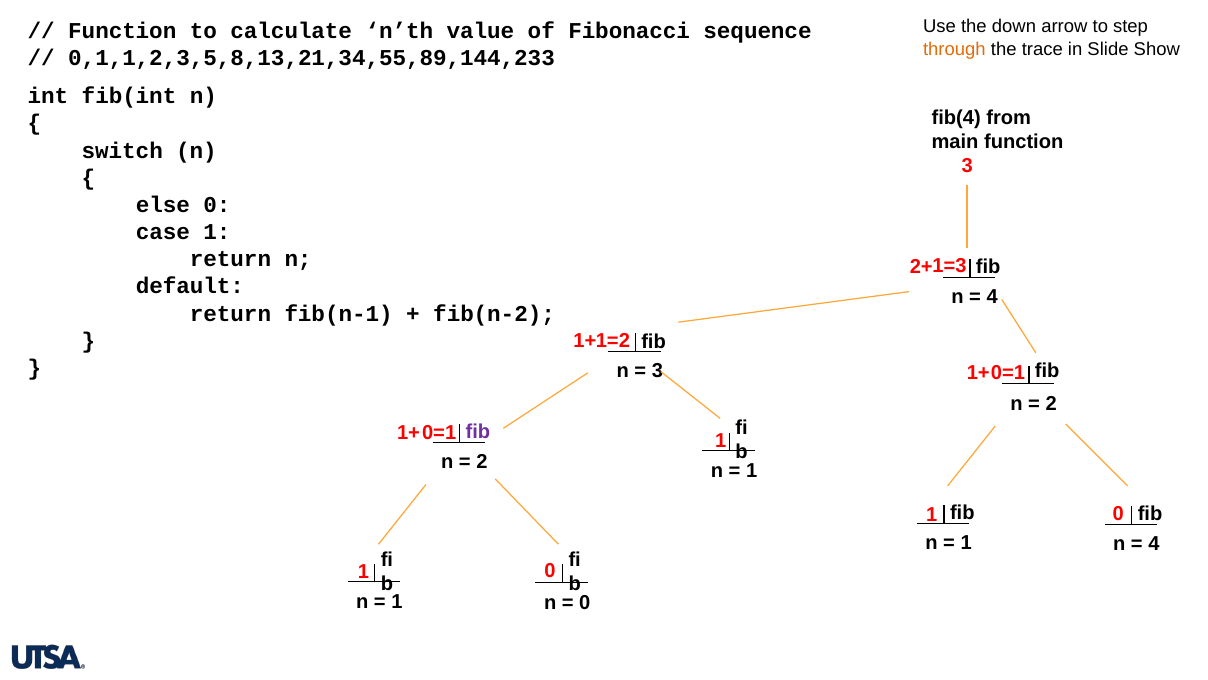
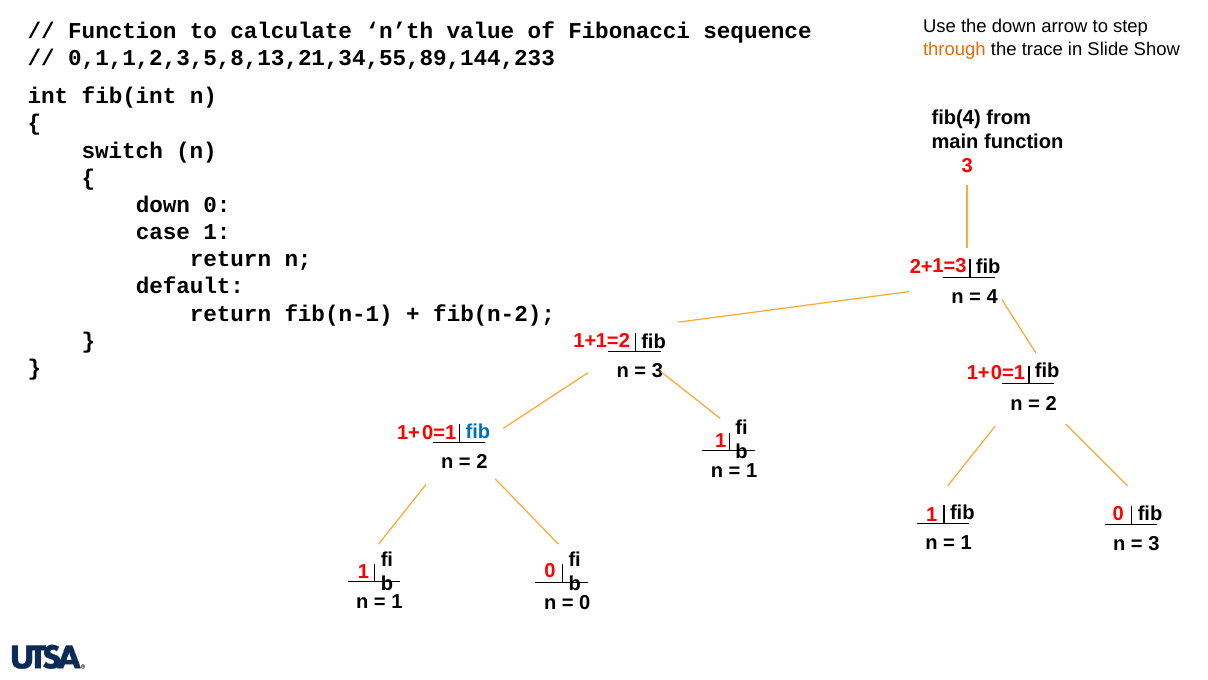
else at (163, 205): else -> down
fib at (478, 431) colour: purple -> blue
4 at (1154, 544): 4 -> 3
